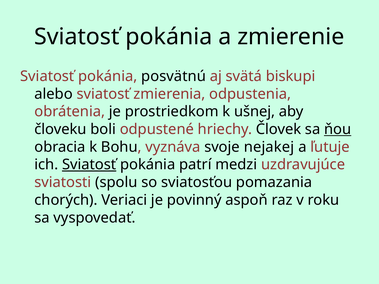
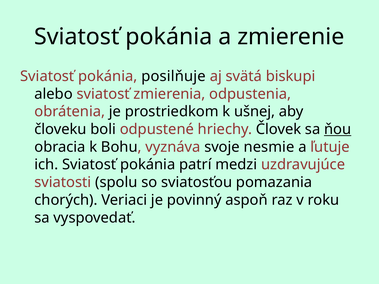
posvätnú: posvätnú -> posilňuje
nejakej: nejakej -> nesmie
Sviatosť at (89, 165) underline: present -> none
